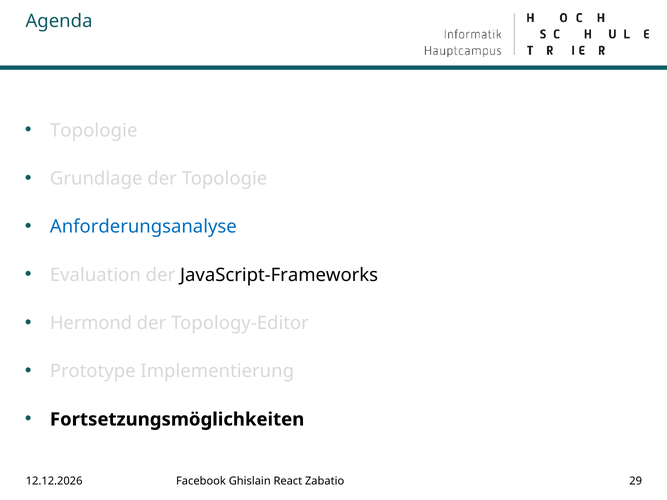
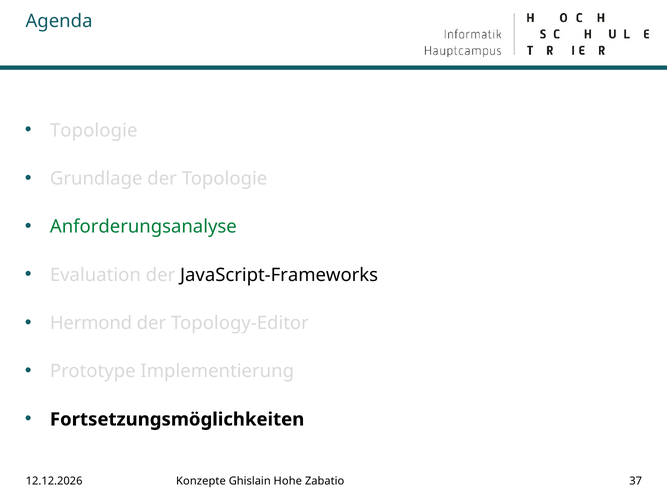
Anforderungsanalyse colour: blue -> green
Facebook: Facebook -> Konzepte
React: React -> Hohe
29: 29 -> 37
